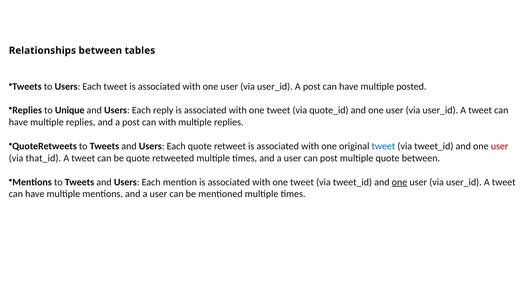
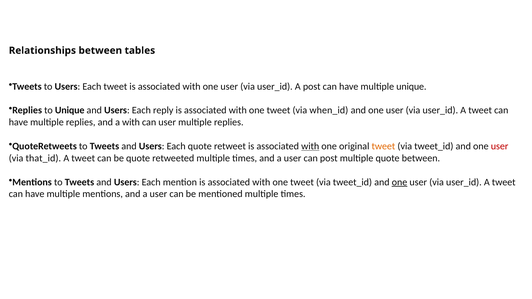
multiple posted: posted -> unique
quote_id: quote_id -> when_id
and a post: post -> with
can with: with -> user
with at (310, 146) underline: none -> present
tweet at (383, 146) colour: blue -> orange
